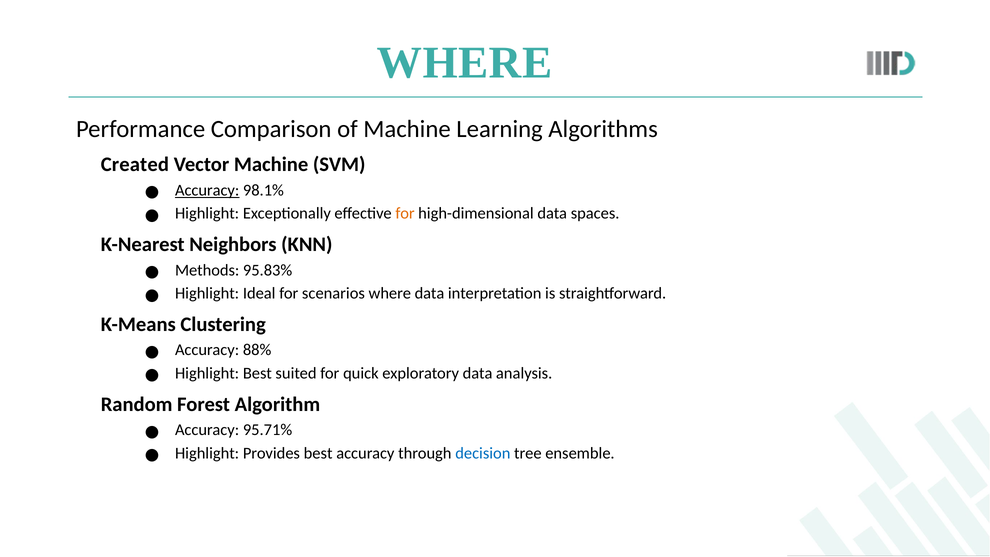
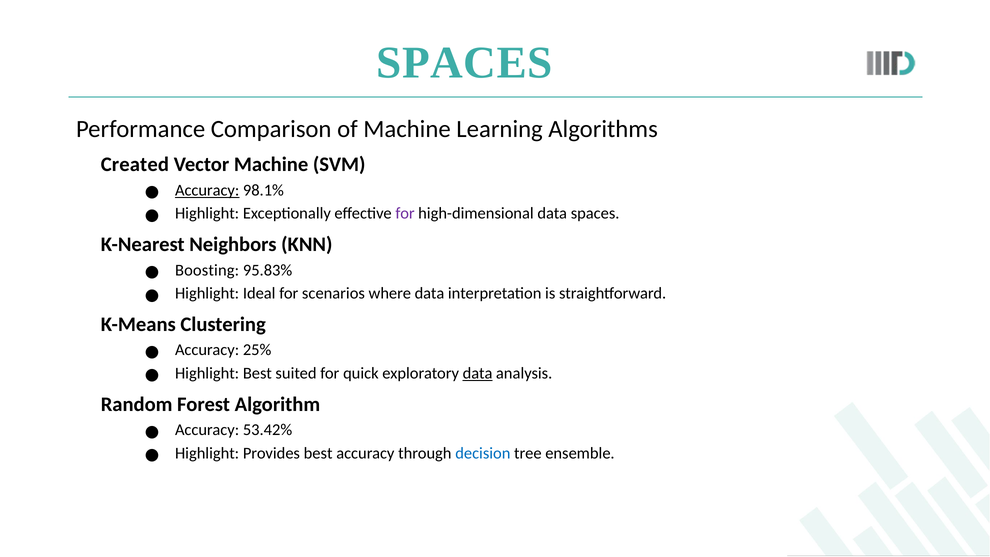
WHERE at (464, 63): WHERE -> SPACES
for at (405, 213) colour: orange -> purple
Methods: Methods -> Boosting
88%: 88% -> 25%
data at (478, 373) underline: none -> present
95.71%: 95.71% -> 53.42%
